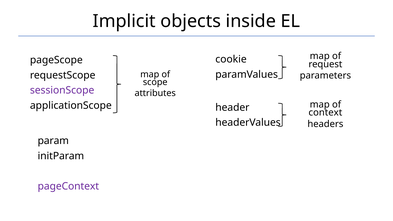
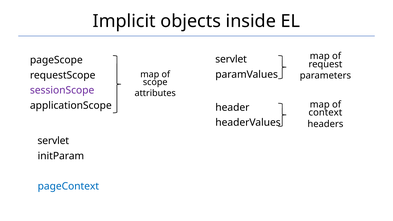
cookie at (231, 59): cookie -> servlet
param at (53, 141): param -> servlet
pageContext colour: purple -> blue
